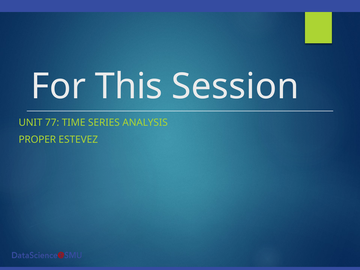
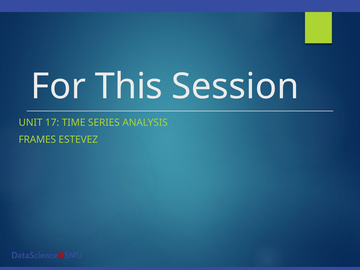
77: 77 -> 17
PROPER: PROPER -> FRAMES
